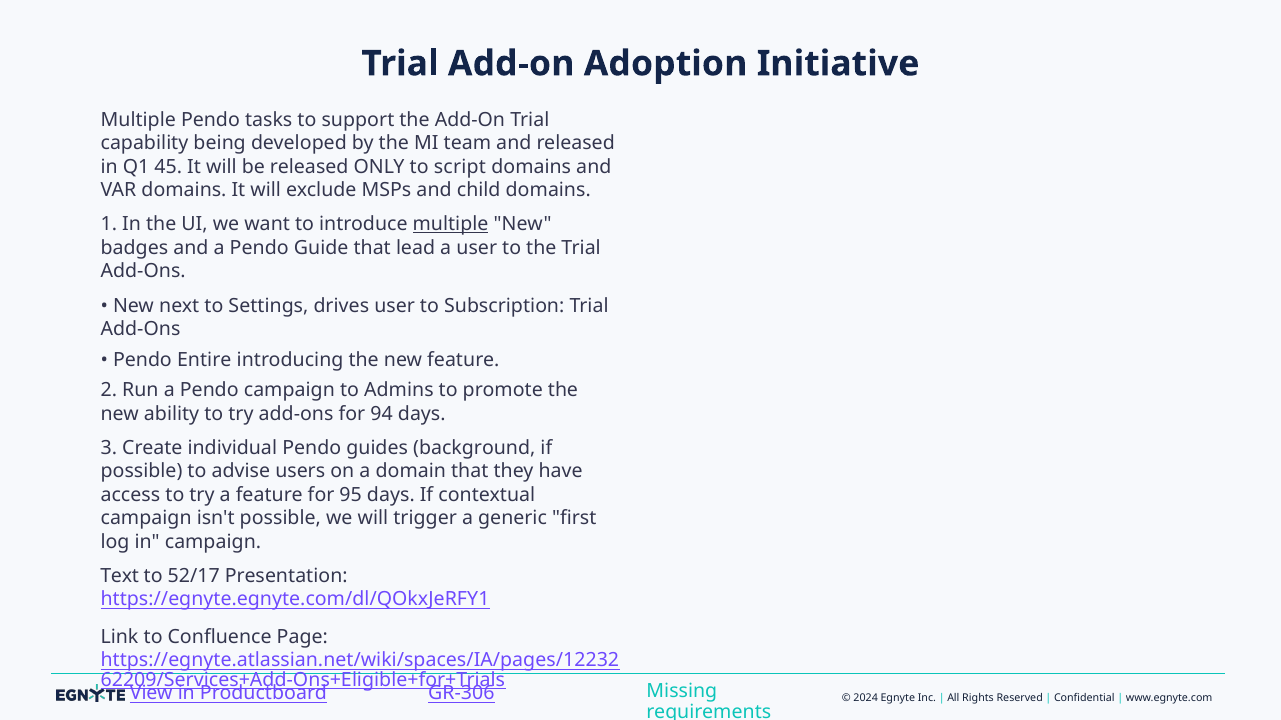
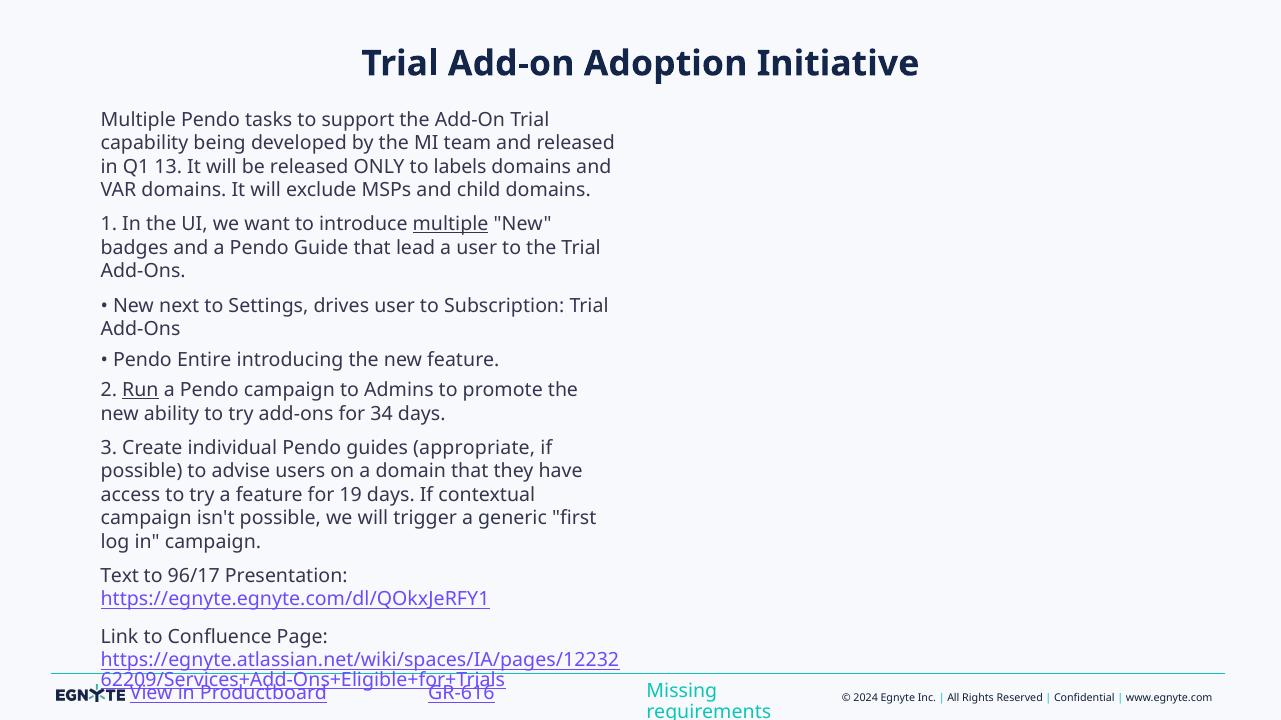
45: 45 -> 13
script: script -> labels
Run underline: none -> present
94: 94 -> 34
background: background -> appropriate
95: 95 -> 19
52/17: 52/17 -> 96/17
GR-306: GR-306 -> GR-616
